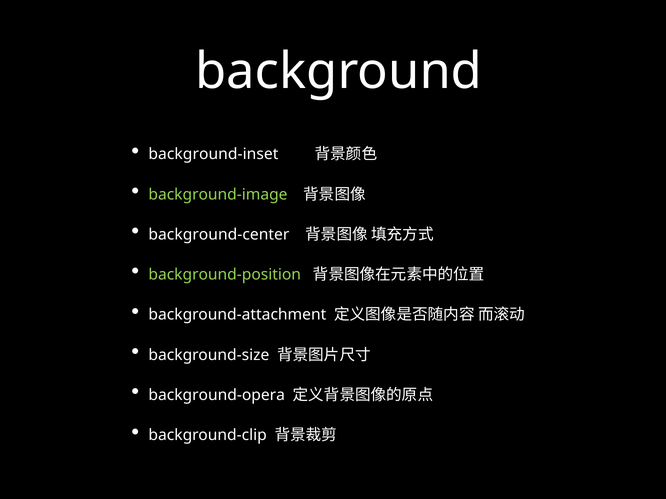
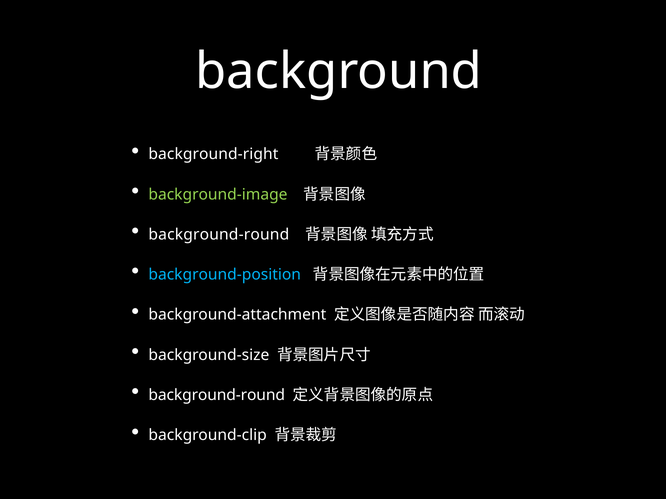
background-inset: background-inset -> background-right
background-center at (219, 235): background-center -> background-round
background-position colour: light green -> light blue
background-opera at (217, 396): background-opera -> background-round
